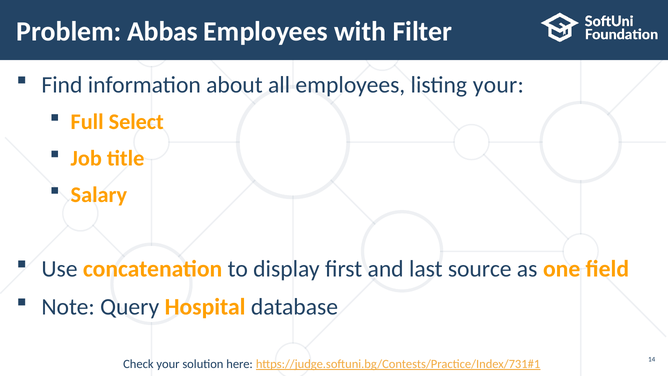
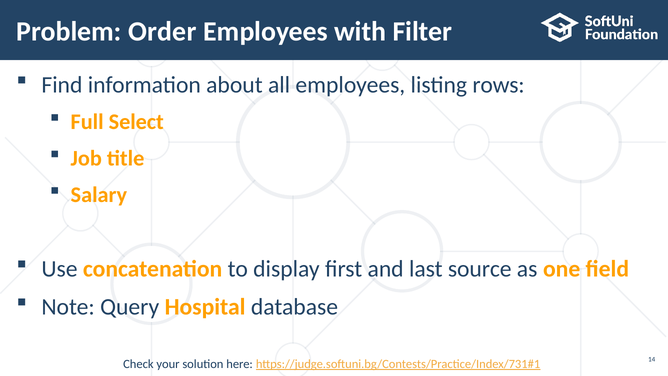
Abbas: Abbas -> Order
listing your: your -> rows
